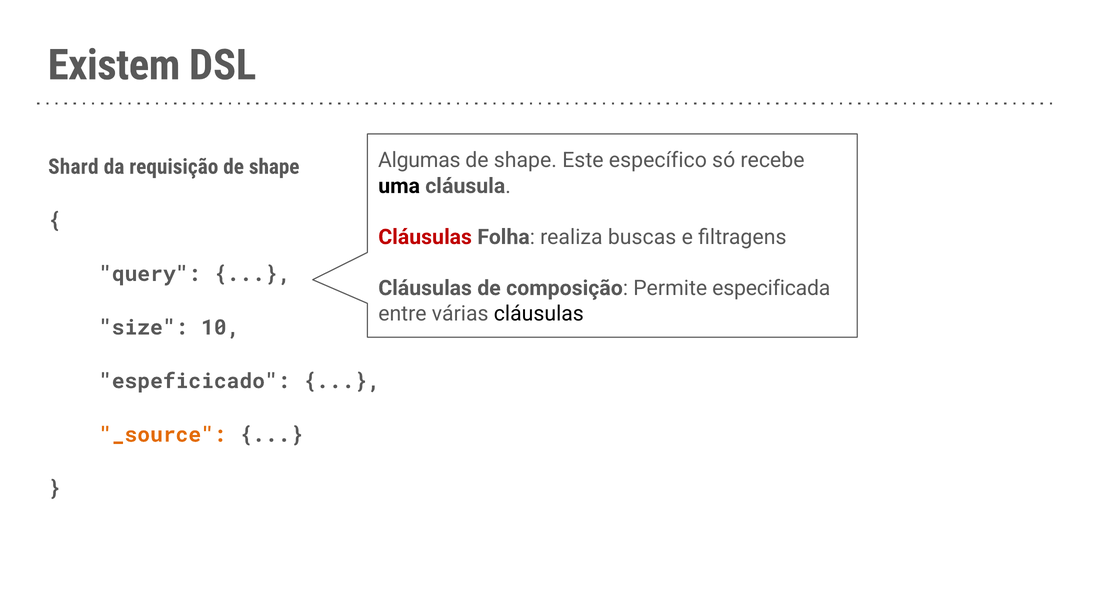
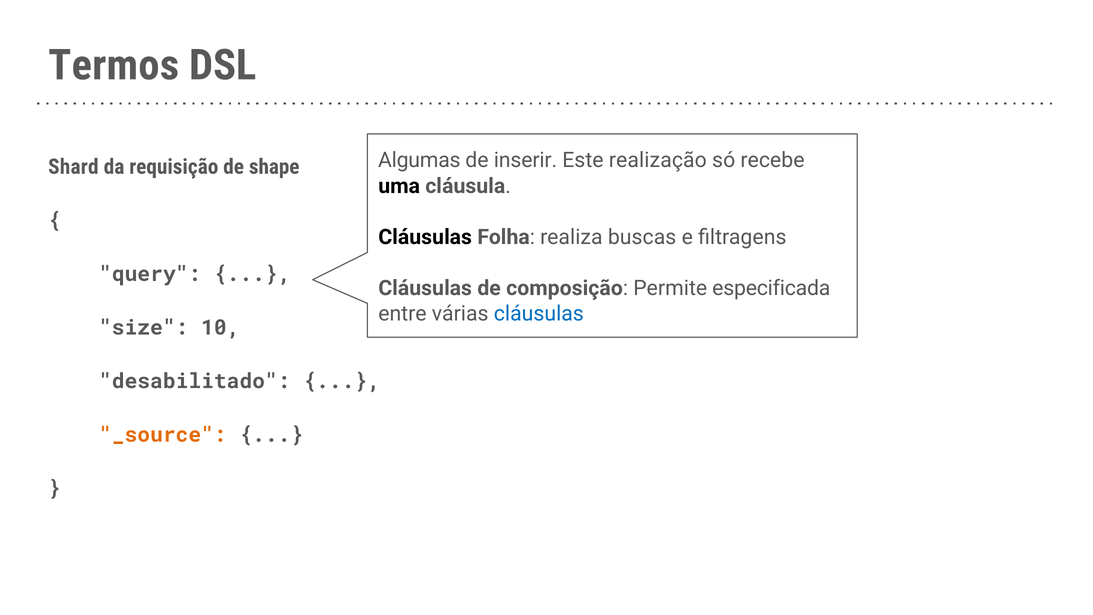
Existem: Existem -> Termos
shape at (525, 160): shape -> inserir
específico: específico -> realização
Cláusulas at (425, 237) colour: red -> black
cláusulas at (539, 314) colour: black -> blue
espeficicado: espeficicado -> desabilitado
